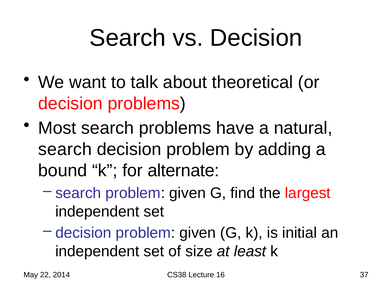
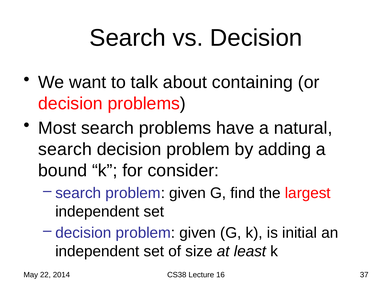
theoretical: theoretical -> containing
alternate: alternate -> consider
